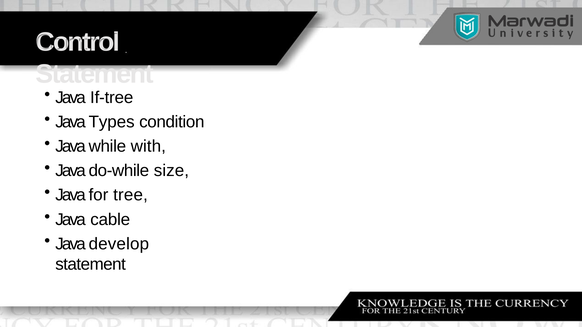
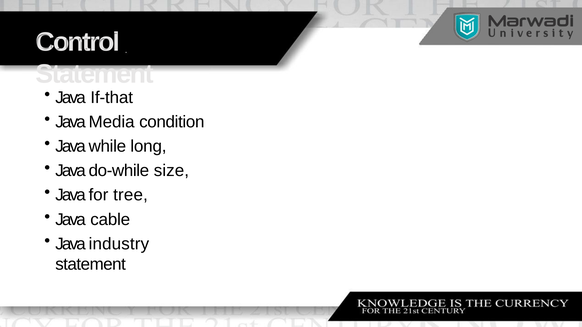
If-tree: If-tree -> If-that
Types: Types -> Media
with: with -> long
develop: develop -> industry
